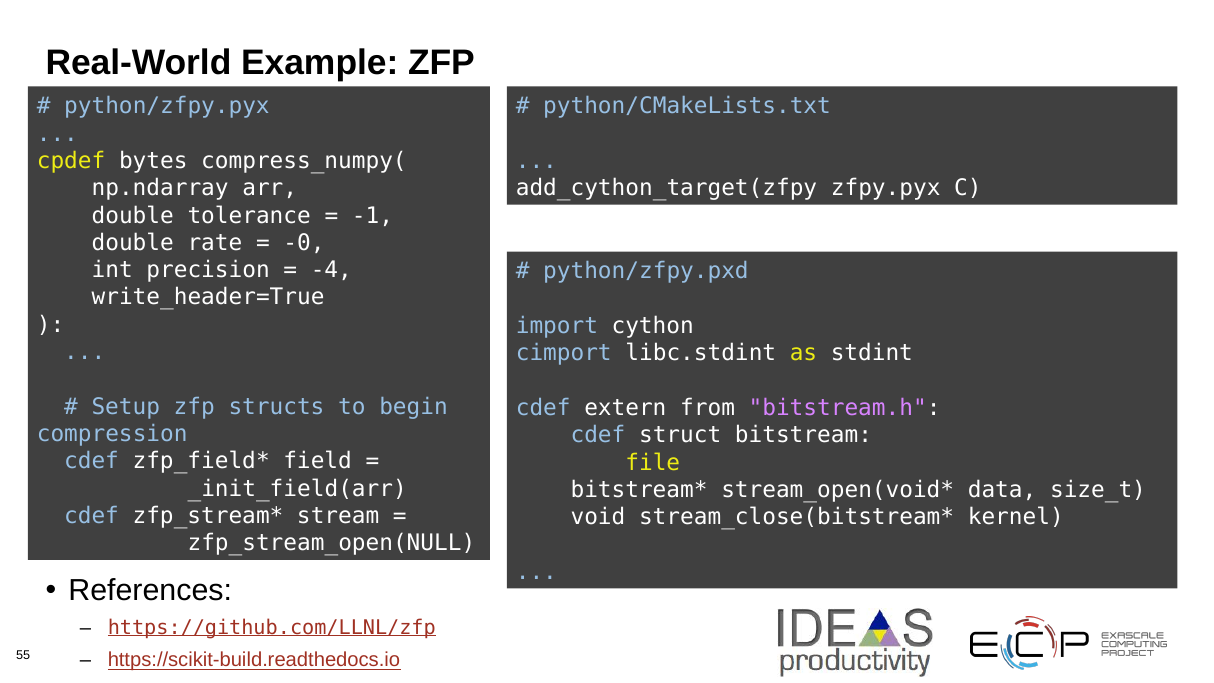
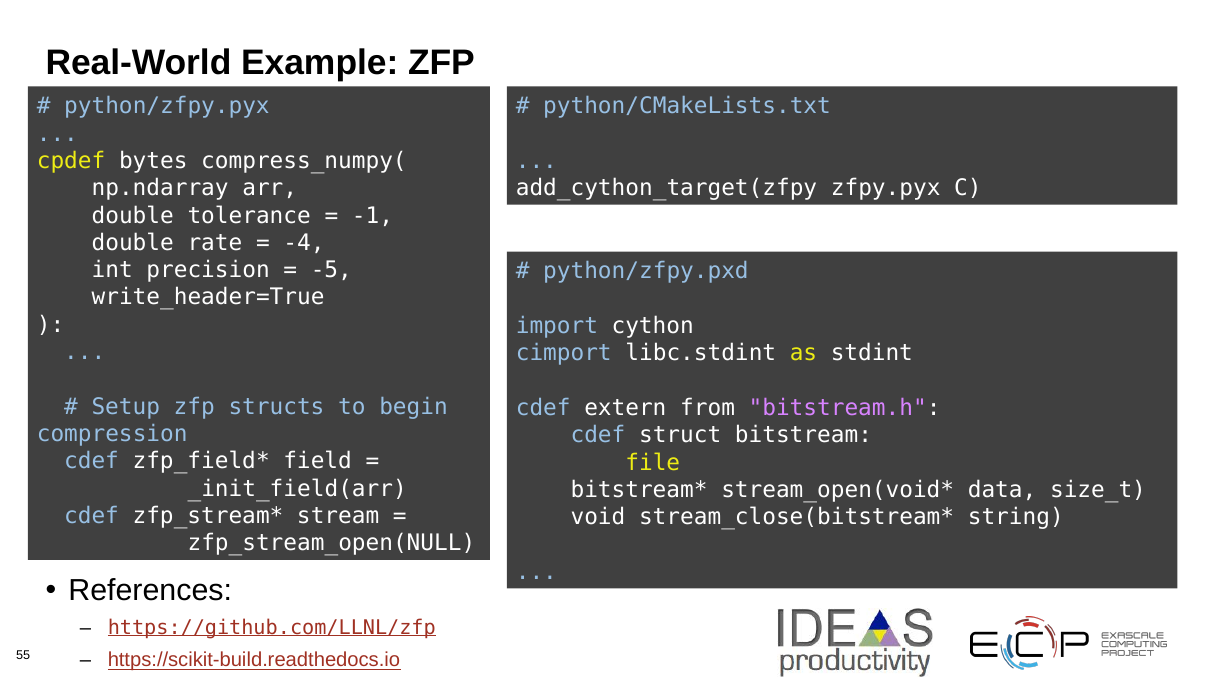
-0: -0 -> -4
-4: -4 -> -5
kernel: kernel -> string
